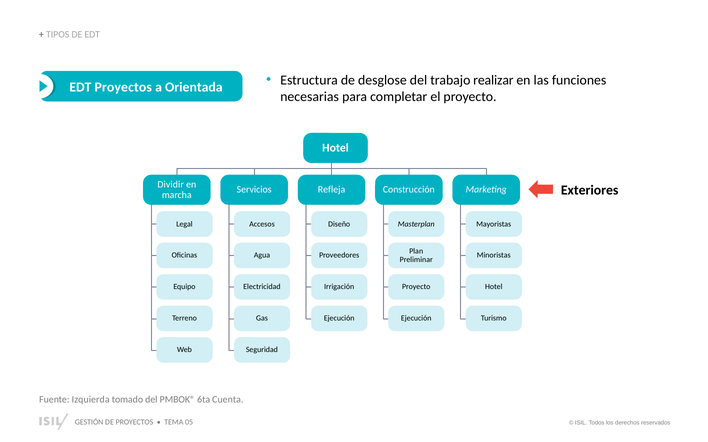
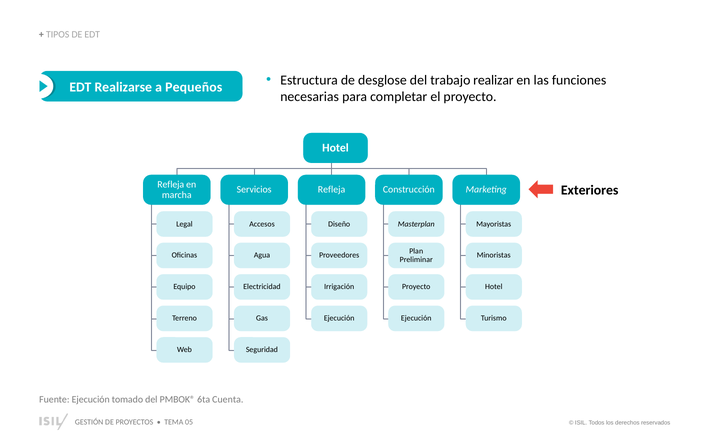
EDT Proyectos: Proyectos -> Realizarse
Orientada: Orientada -> Pequeños
Dividir at (171, 185): Dividir -> Refleja
Fuente Izquierda: Izquierda -> Ejecución
